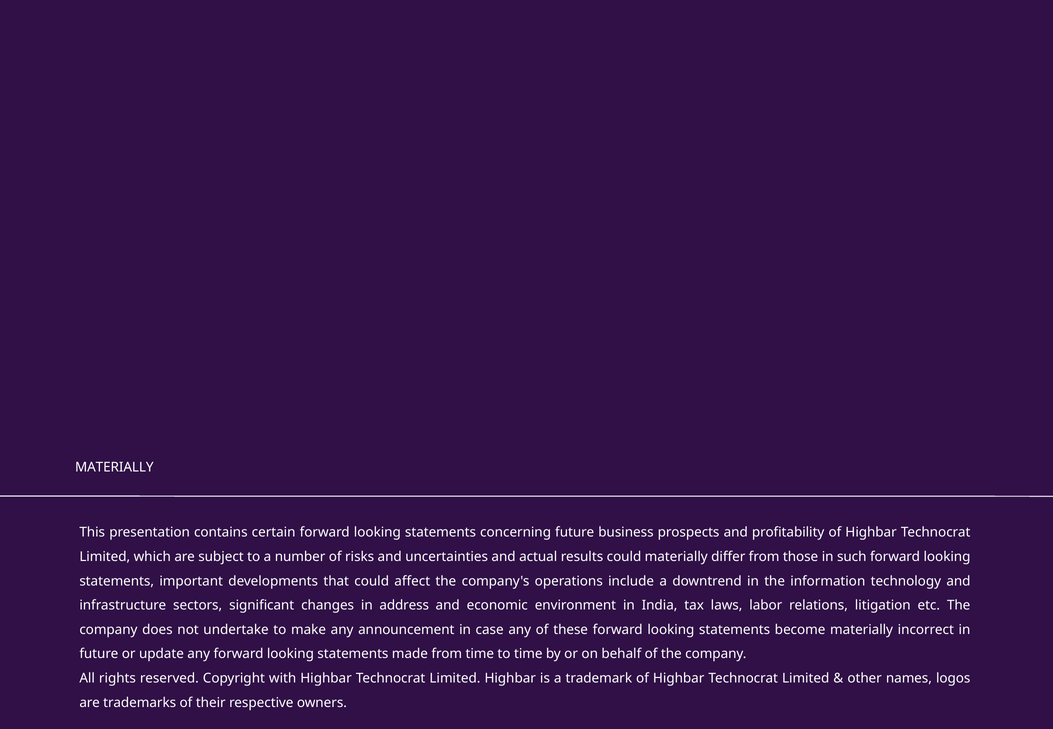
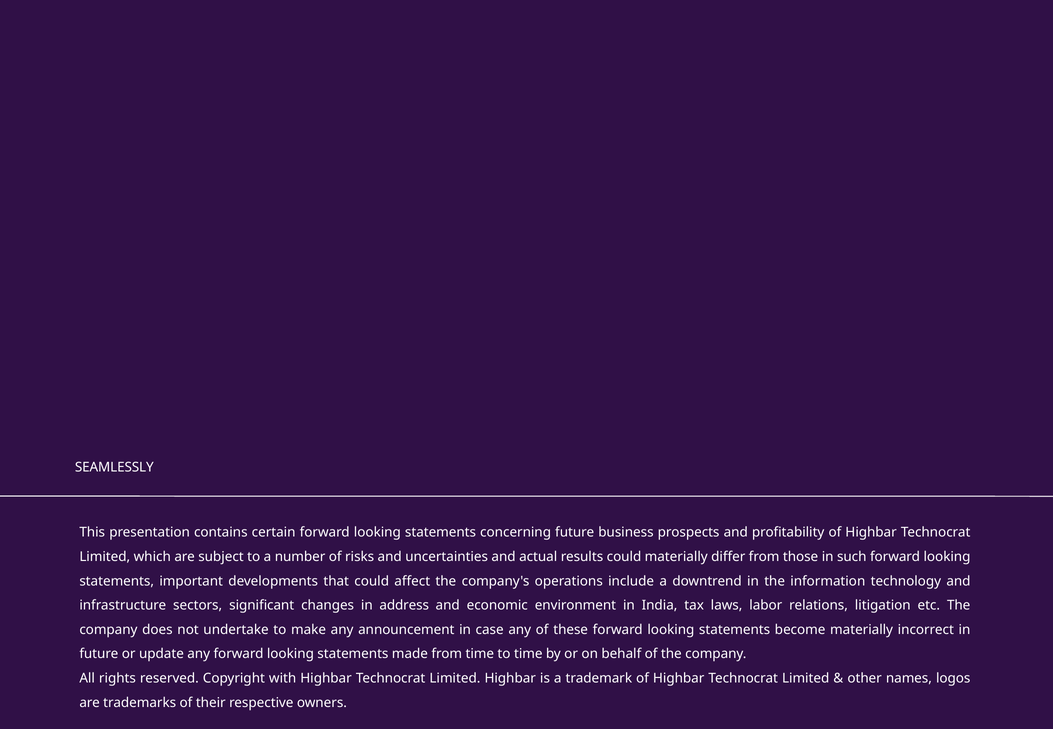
MATERIALLY at (114, 467): MATERIALLY -> SEAMLESSLY
